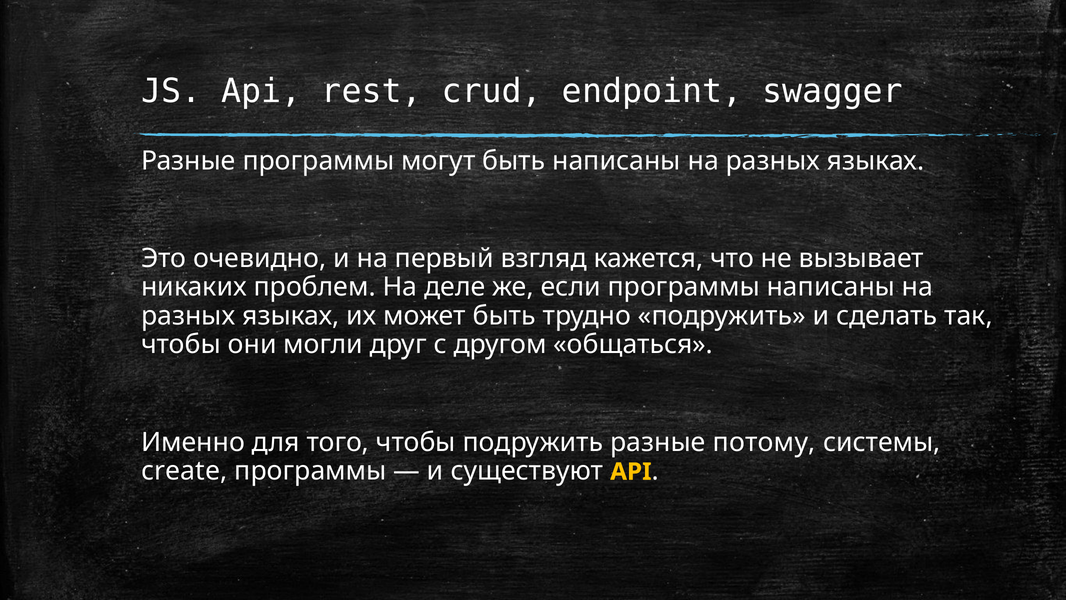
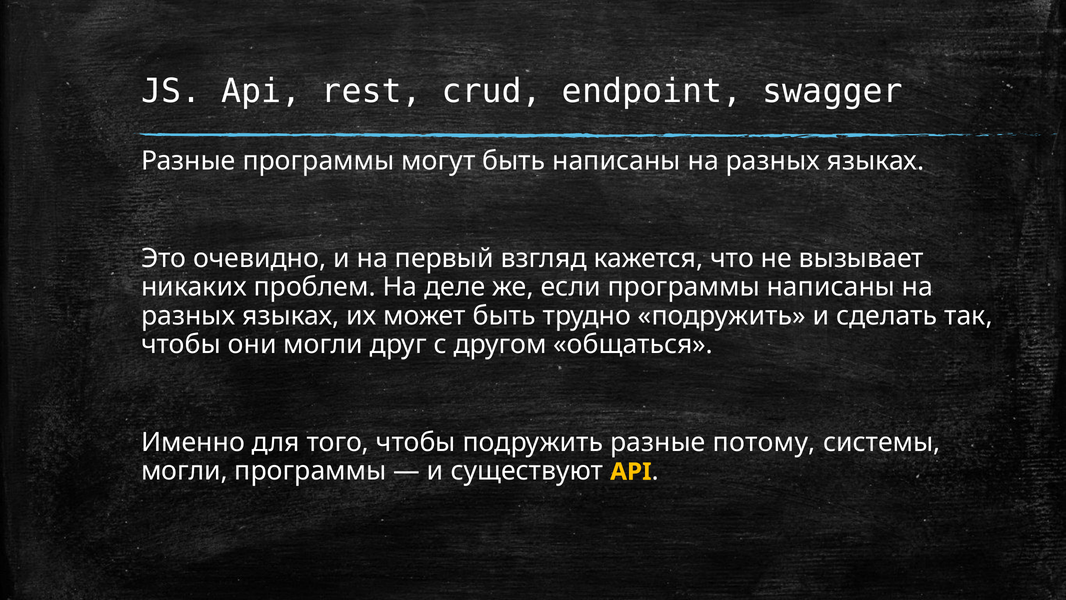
create at (184, 471): create -> могли
